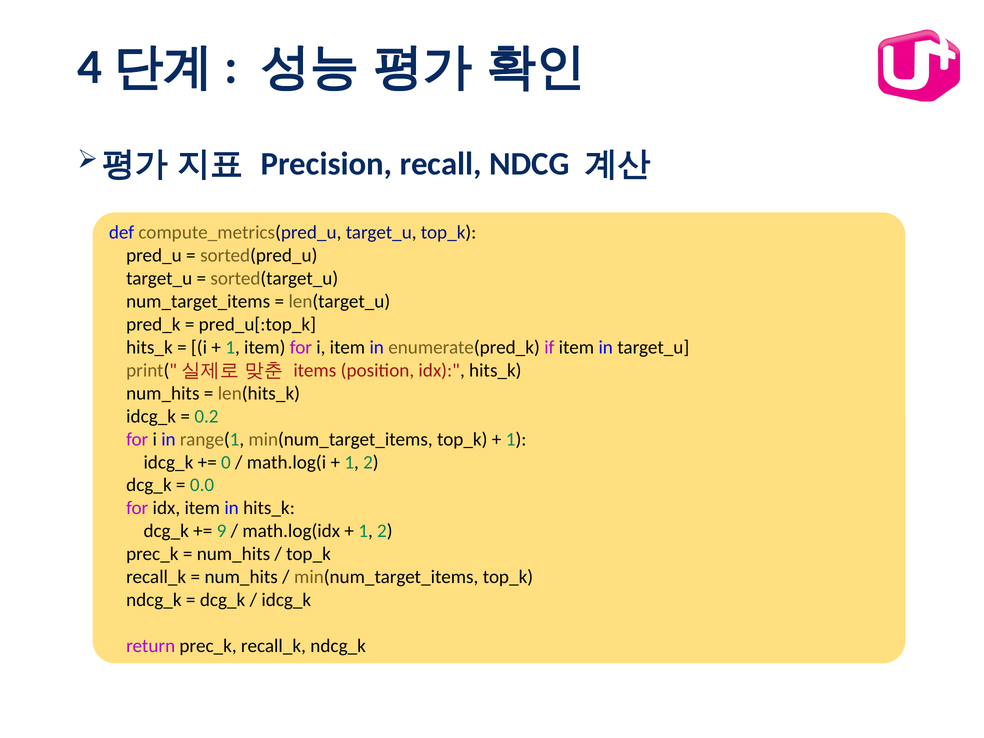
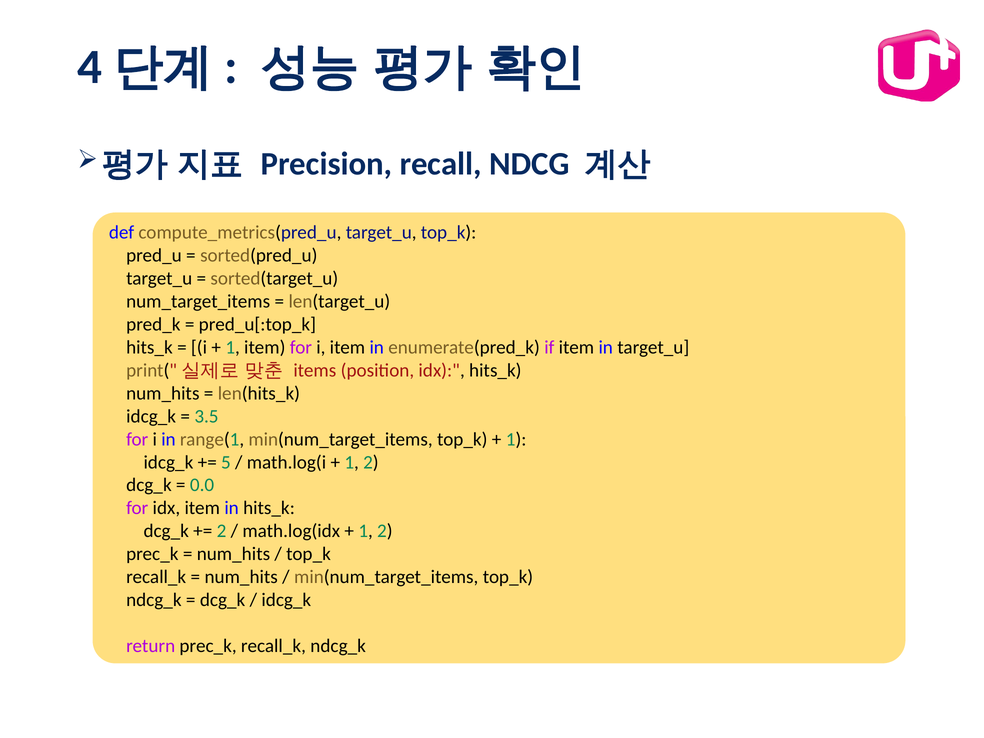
0.2: 0.2 -> 3.5
0: 0 -> 5
9 at (222, 531): 9 -> 2
